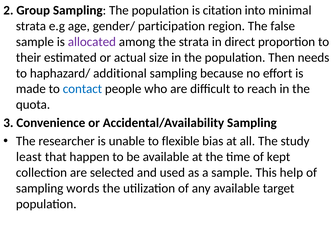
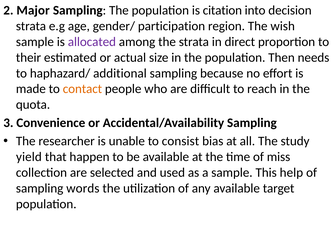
Group: Group -> Major
minimal: minimal -> decision
false: false -> wish
contact colour: blue -> orange
flexible: flexible -> consist
least: least -> yield
kept: kept -> miss
